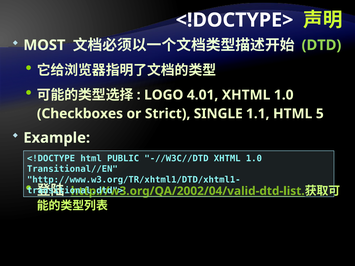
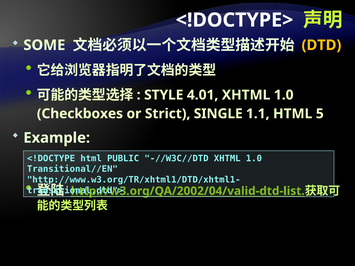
MOST: MOST -> SOME
DTD colour: light green -> yellow
LOGO: LOGO -> STYLE
